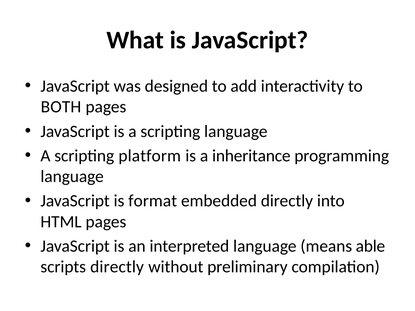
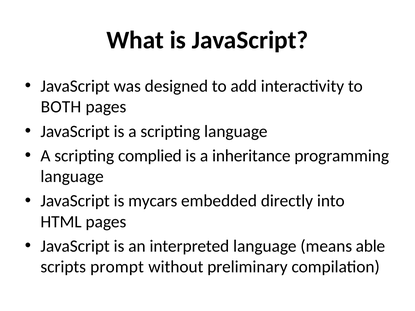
platform: platform -> complied
format: format -> mycars
scripts directly: directly -> prompt
